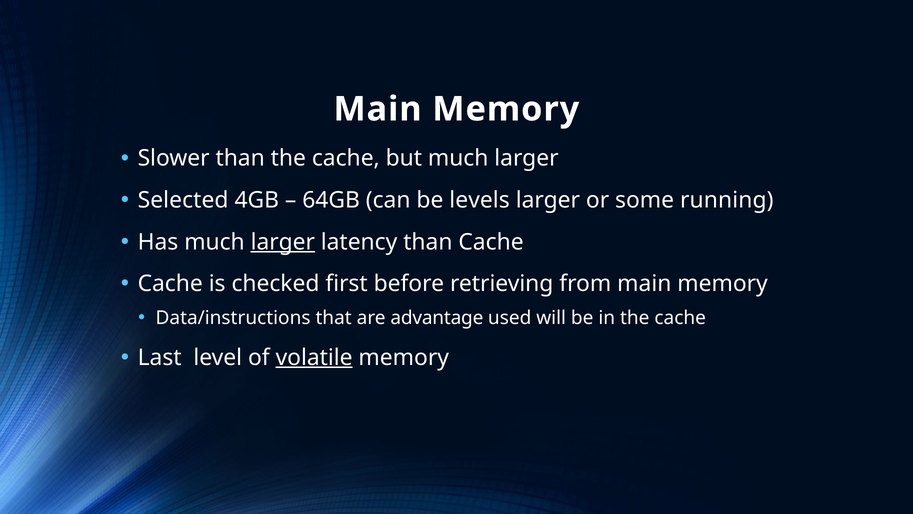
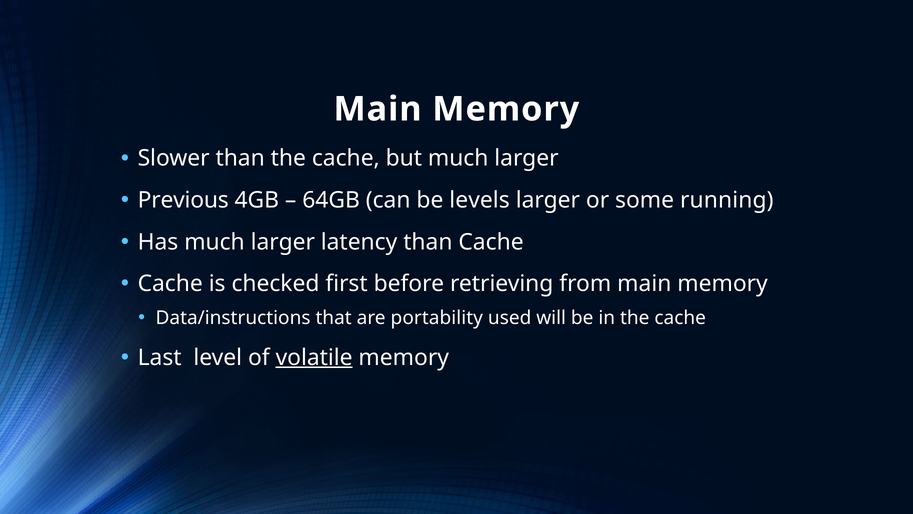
Selected: Selected -> Previous
larger at (283, 242) underline: present -> none
advantage: advantage -> portability
